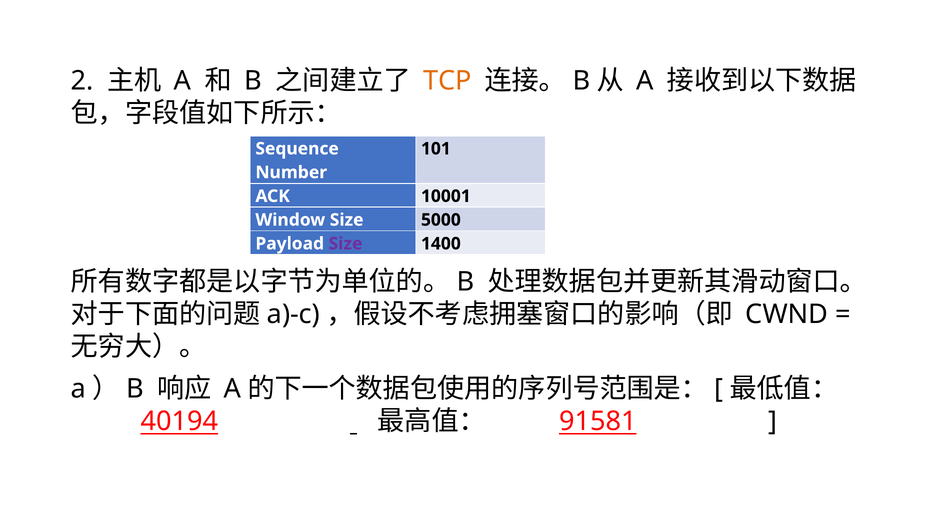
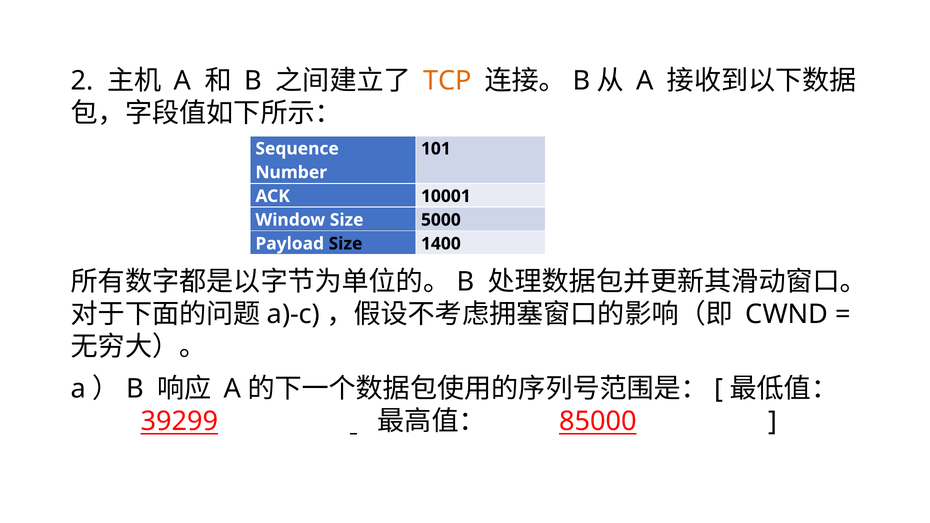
Size at (346, 244) colour: purple -> black
40194: 40194 -> 39299
91581: 91581 -> 85000
